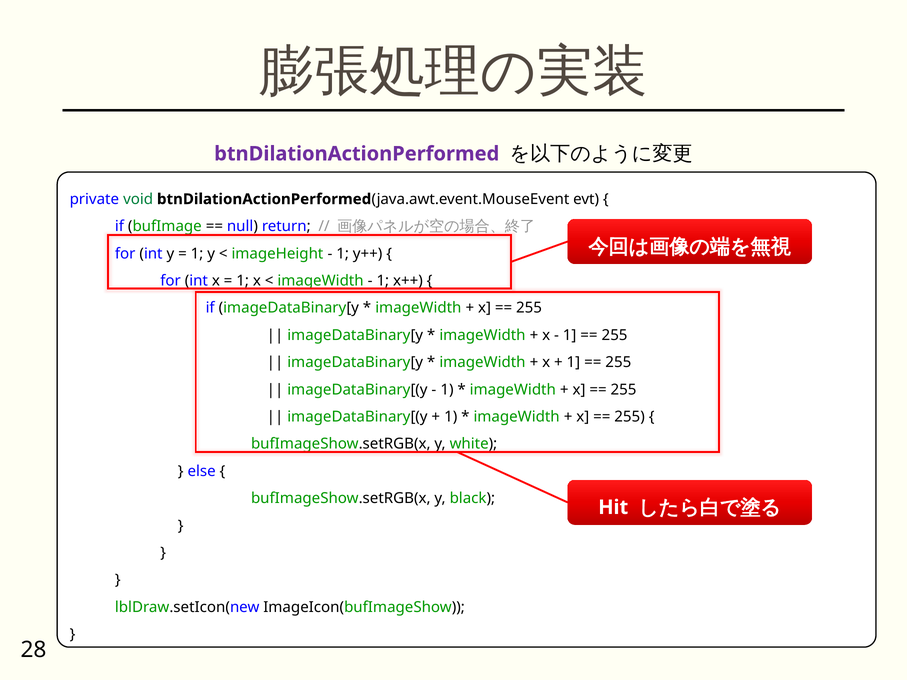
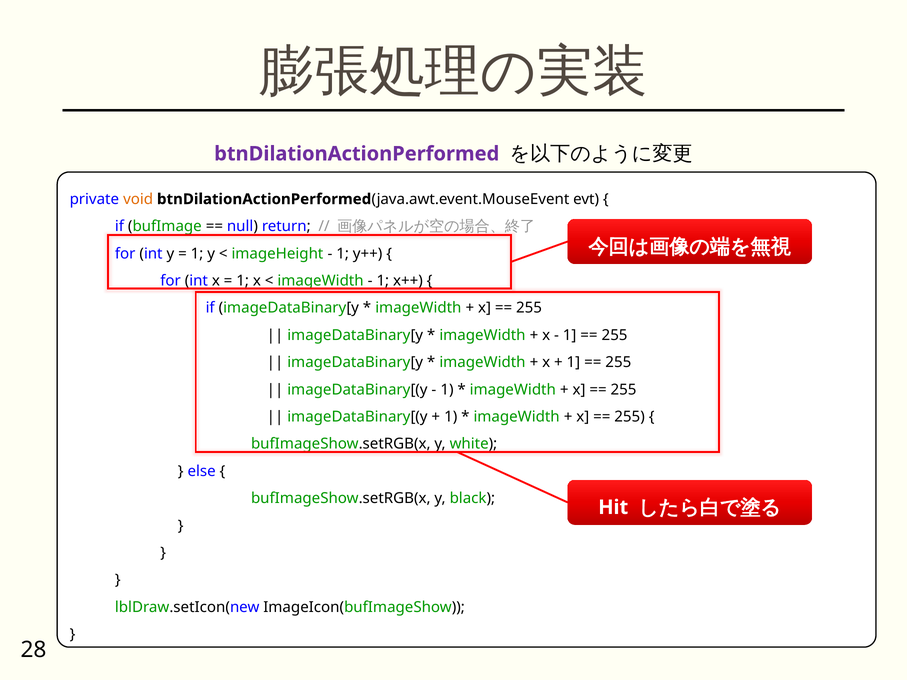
void colour: green -> orange
